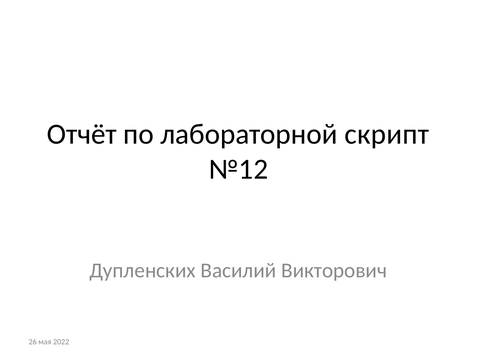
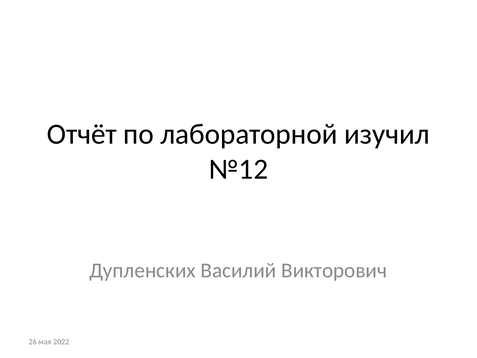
скрипт: скрипт -> изучил
